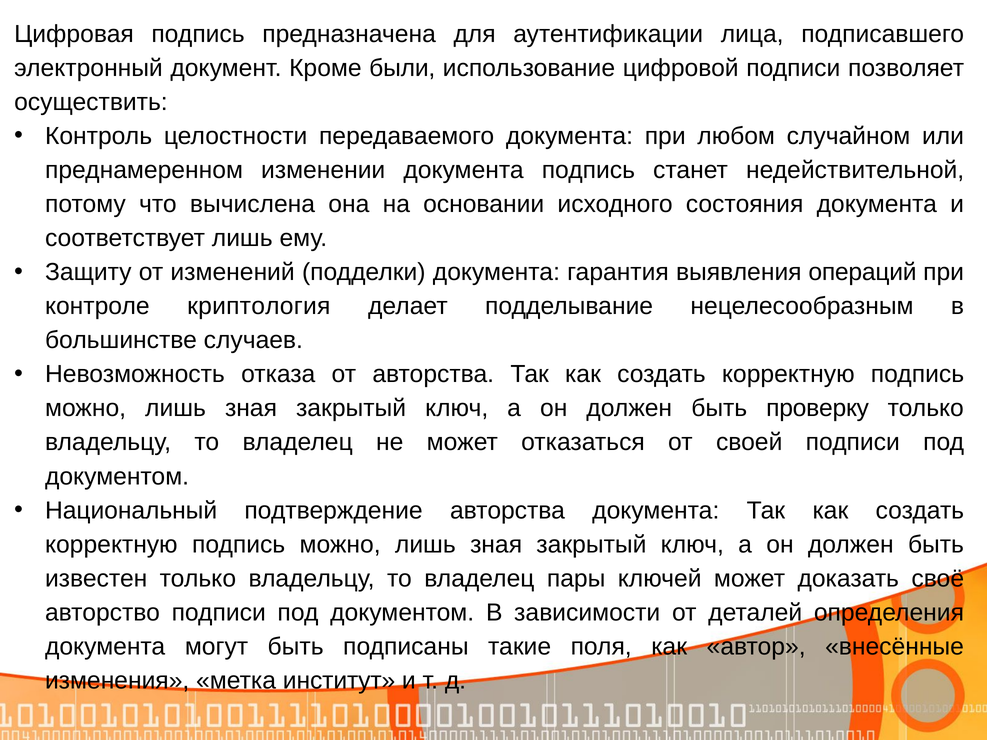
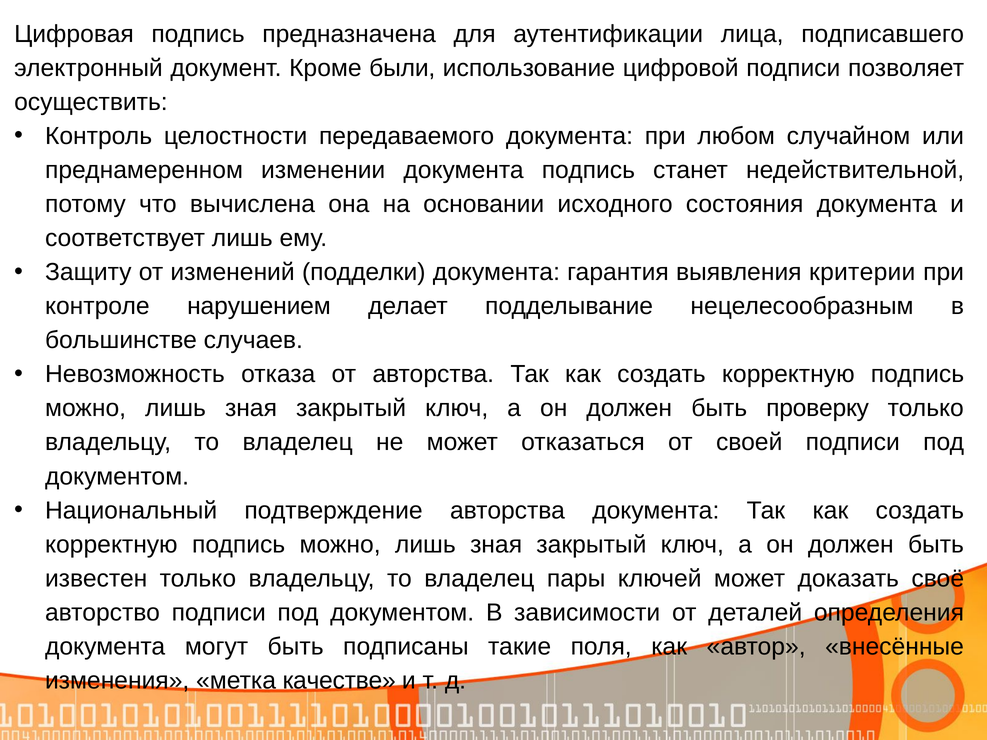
операций: операций -> критерии
криптология: криптология -> нарушением
институт: институт -> качестве
